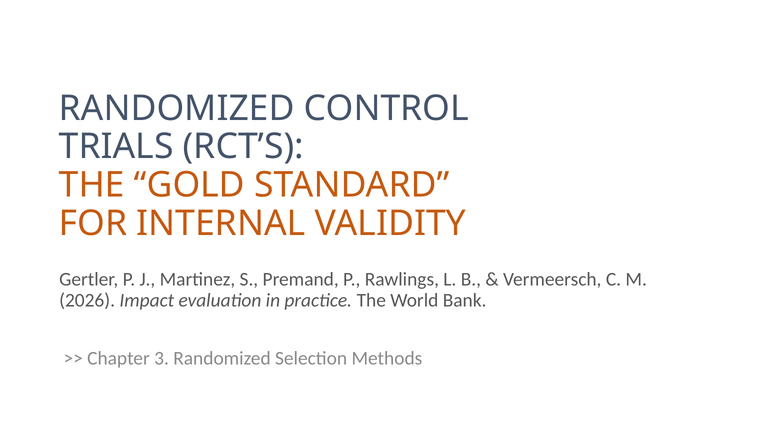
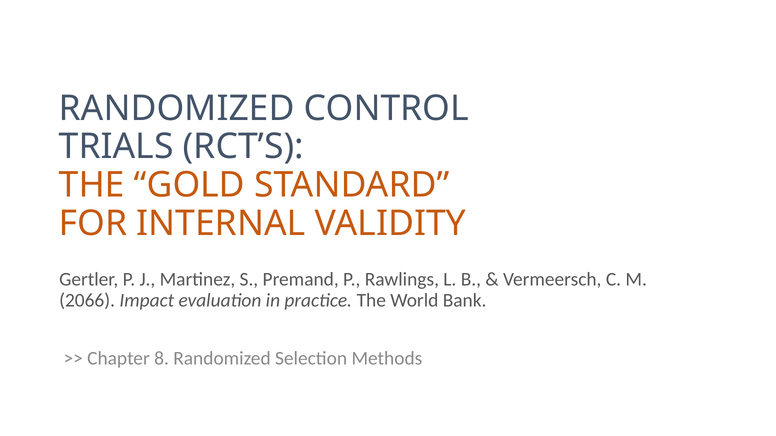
2026: 2026 -> 2066
3: 3 -> 8
